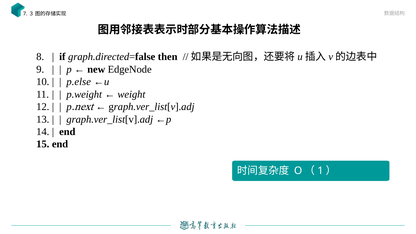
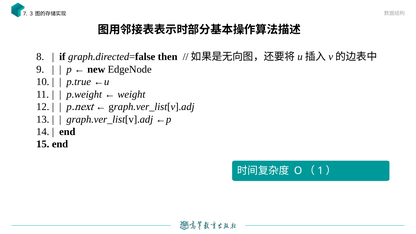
p.else: p.else -> p.true
